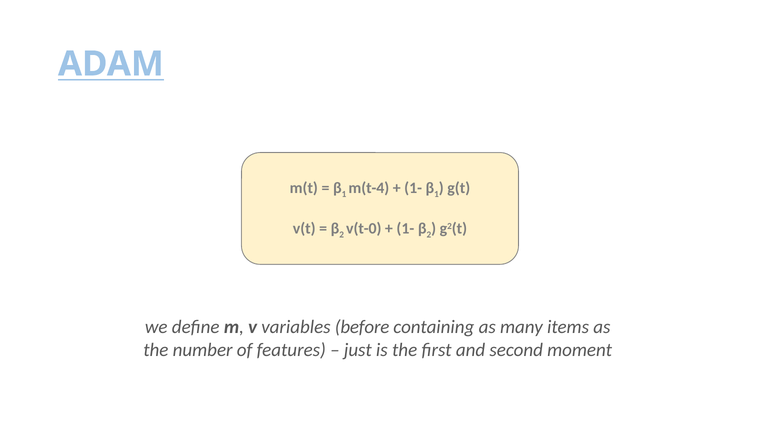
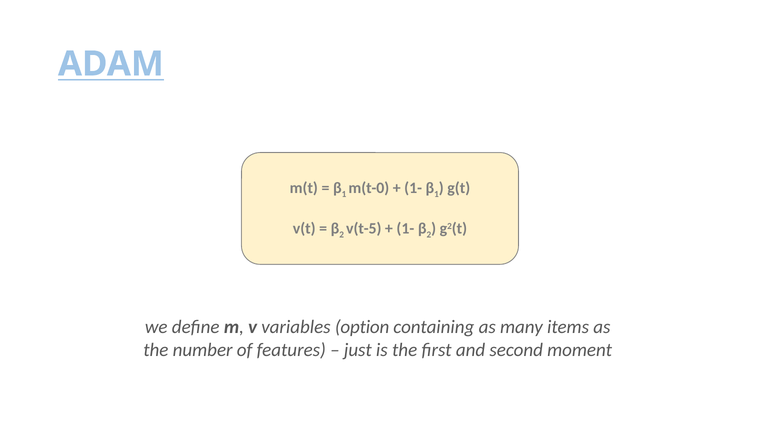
m(t-4: m(t-4 -> m(t-0
v(t-0: v(t-0 -> v(t-5
before: before -> option
